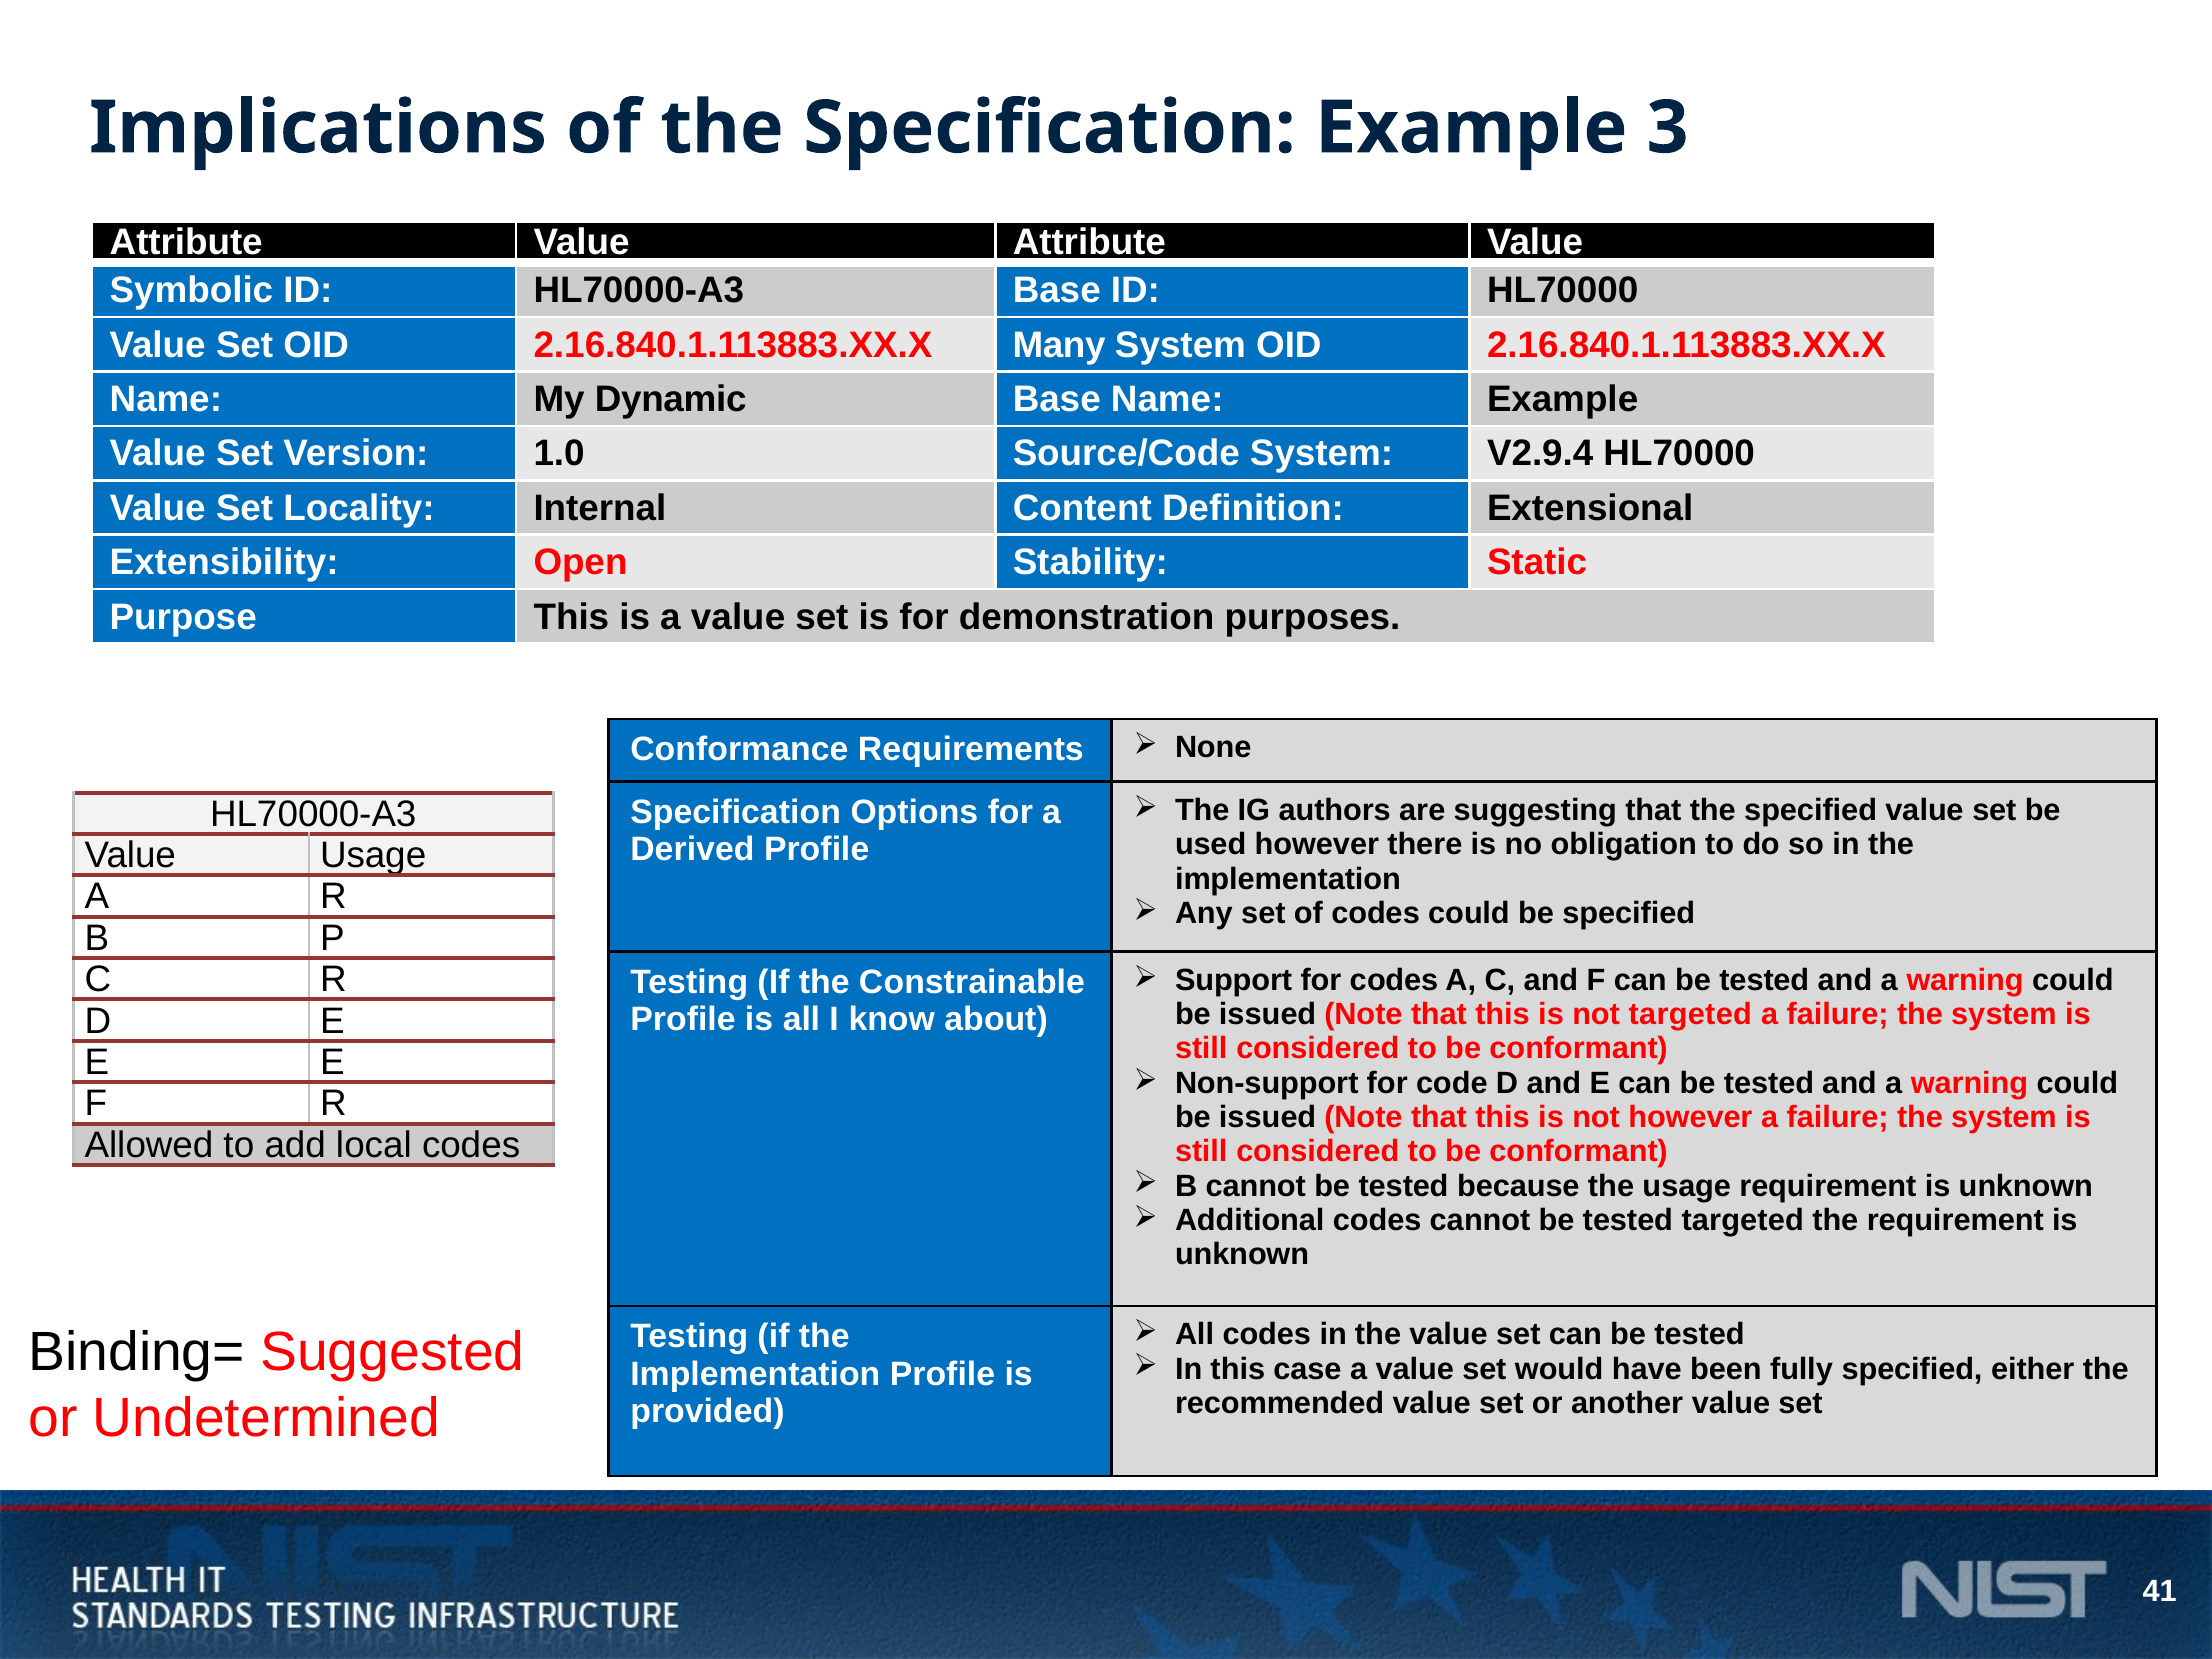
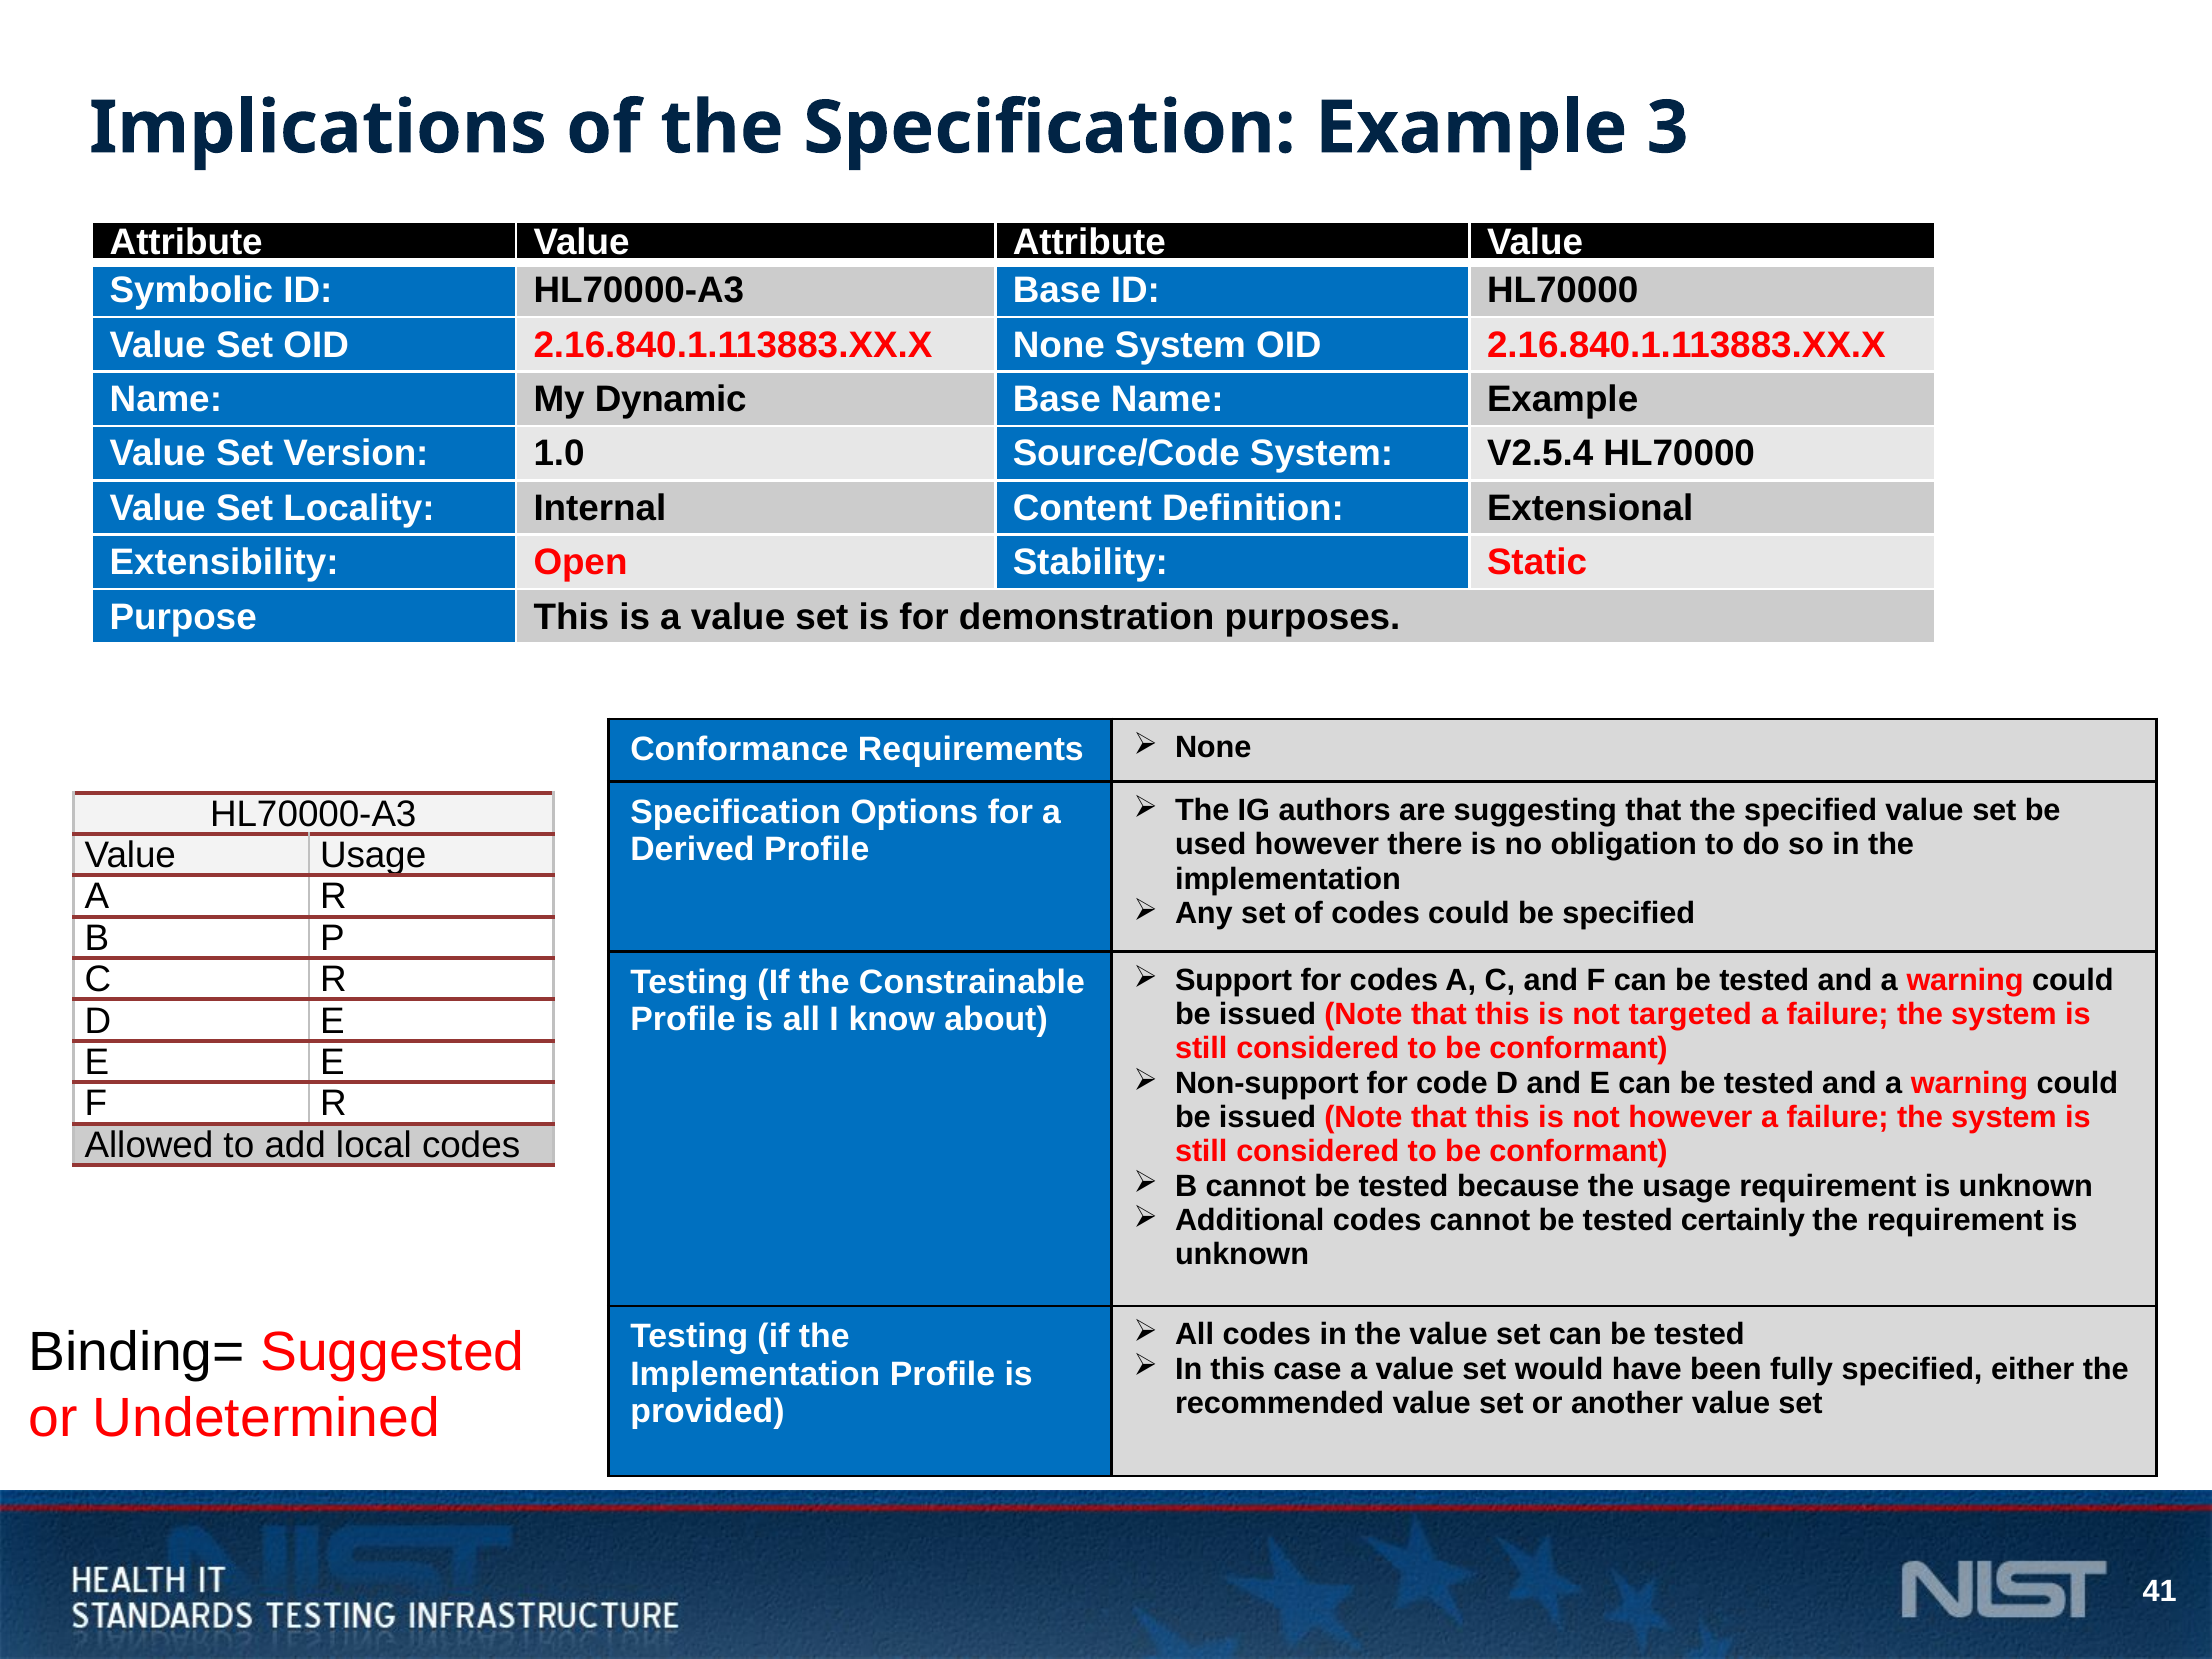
2.16.840.1.113883.XX.X Many: Many -> None
V2.9.4: V2.9.4 -> V2.5.4
tested targeted: targeted -> certainly
